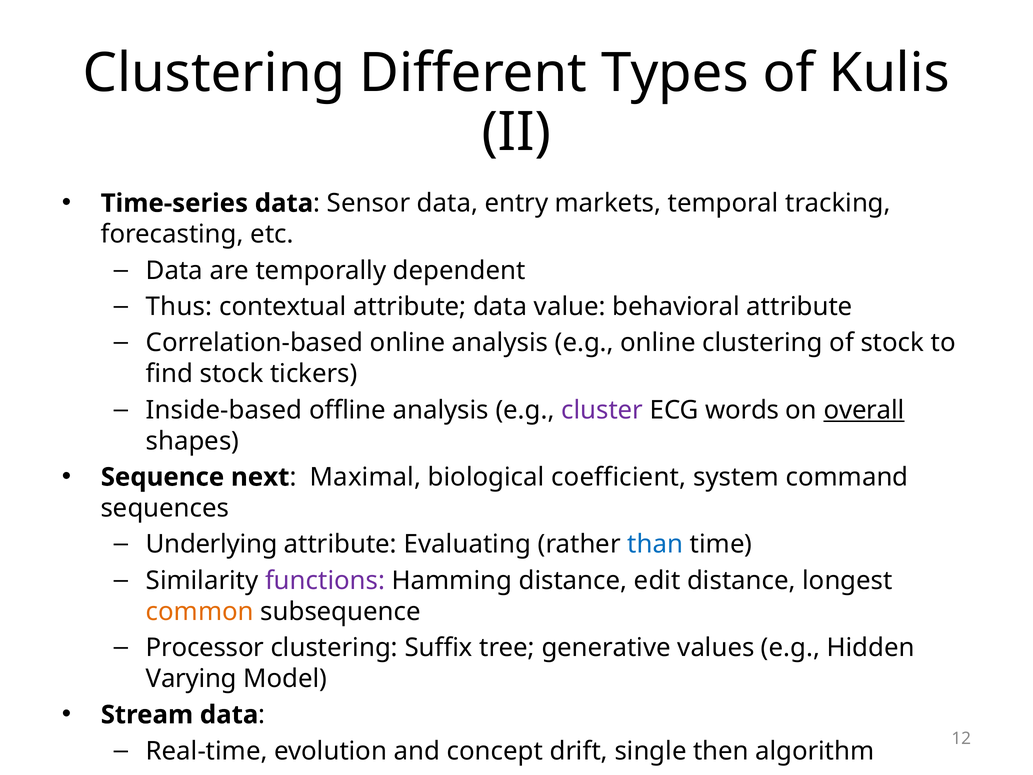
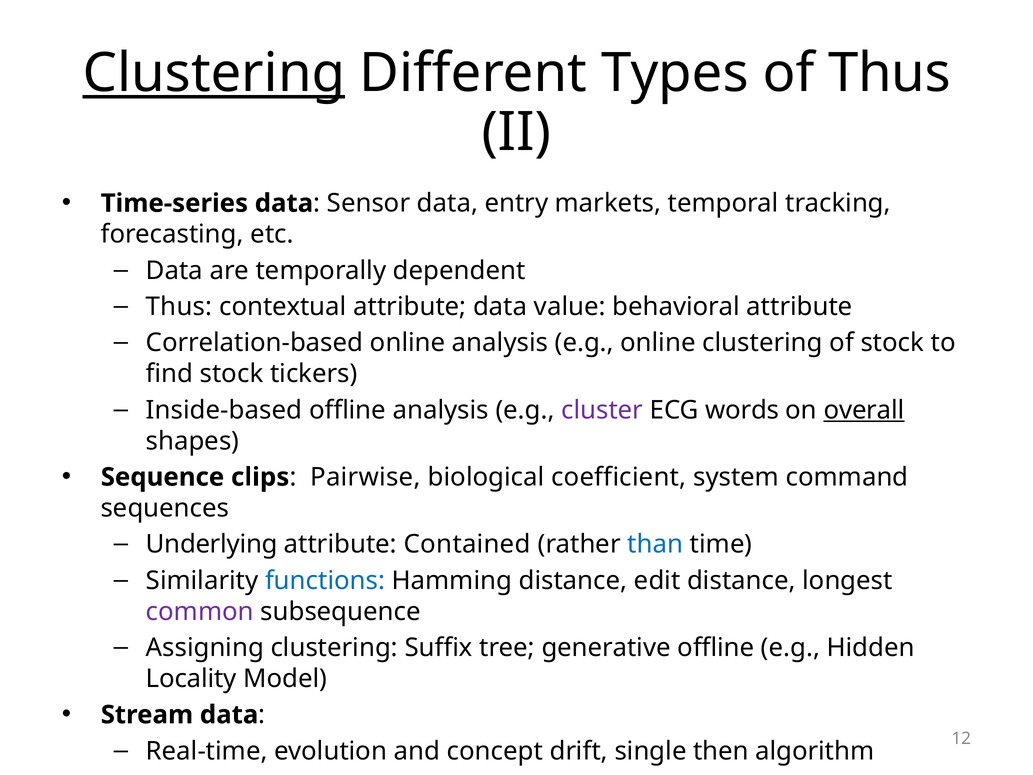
Clustering at (214, 73) underline: none -> present
of Kulis: Kulis -> Thus
next: next -> clips
Maximal: Maximal -> Pairwise
Evaluating: Evaluating -> Contained
functions colour: purple -> blue
common colour: orange -> purple
Processor: Processor -> Assigning
generative values: values -> offline
Varying: Varying -> Locality
